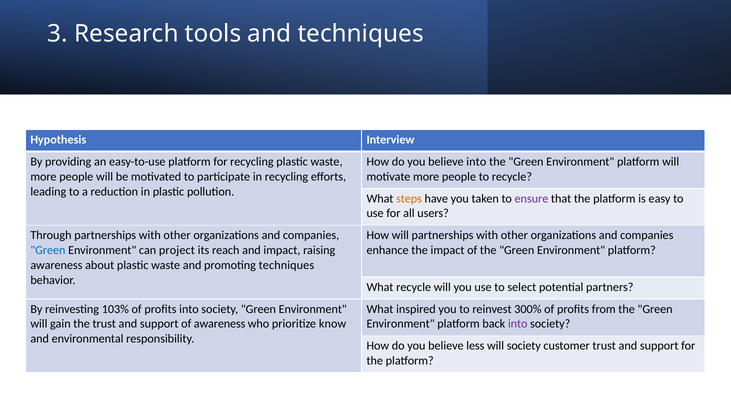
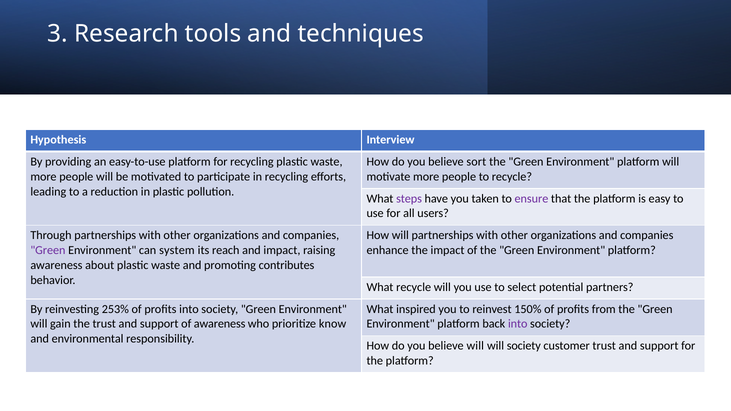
believe into: into -> sort
steps colour: orange -> purple
Green at (48, 250) colour: blue -> purple
project: project -> system
promoting techniques: techniques -> contributes
103%: 103% -> 253%
300%: 300% -> 150%
believe less: less -> will
